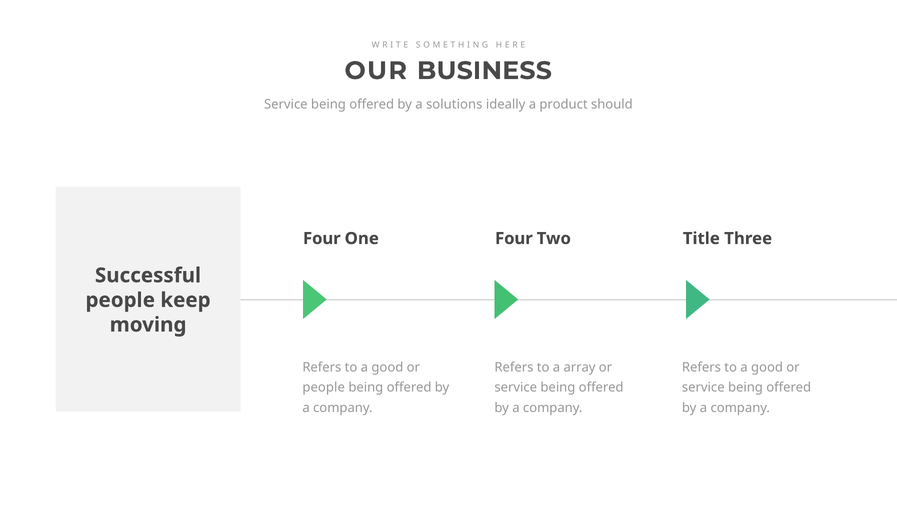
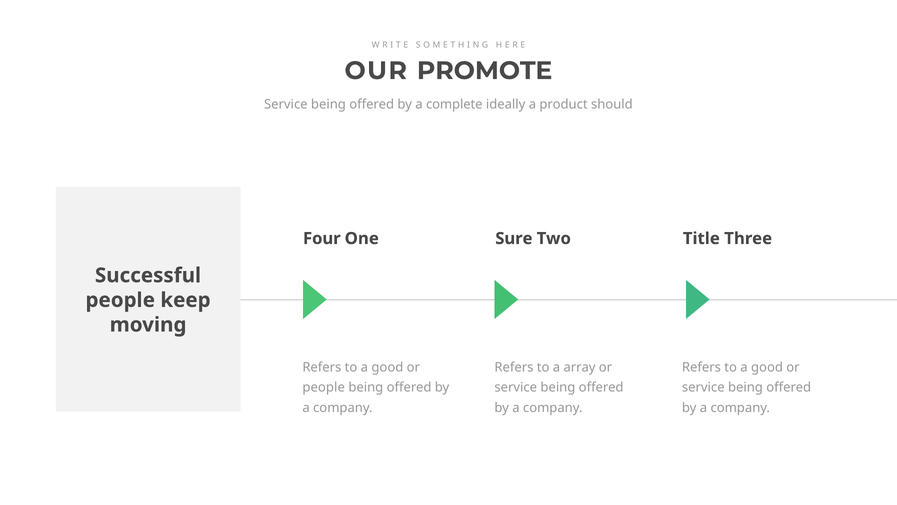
BUSINESS: BUSINESS -> PROMOTE
solutions: solutions -> complete
Four at (514, 238): Four -> Sure
